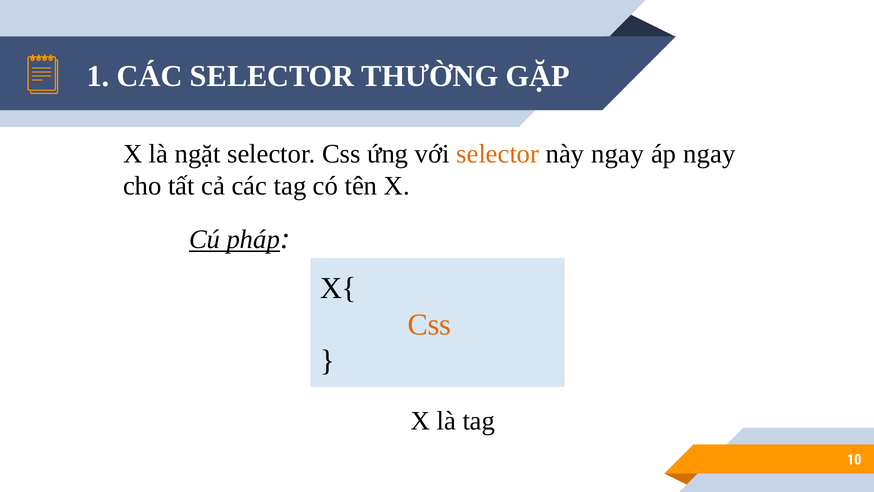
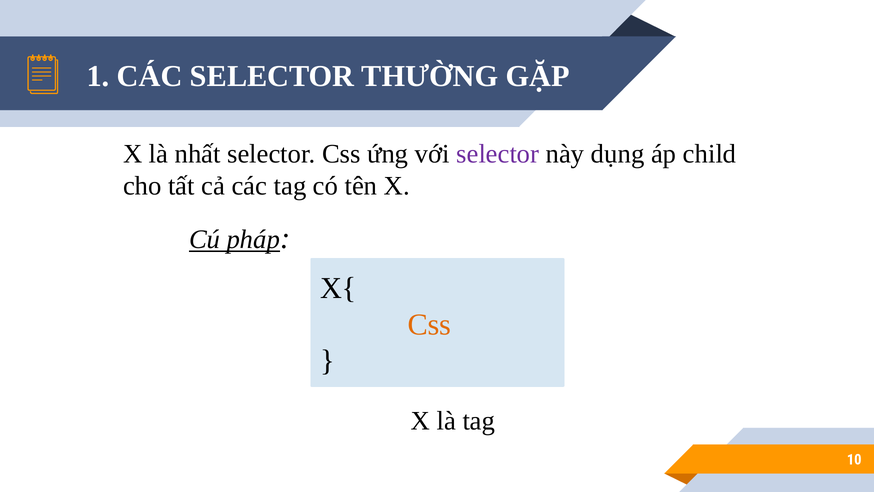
ngặt: ngặt -> nhất
selector at (498, 154) colour: orange -> purple
này ngay: ngay -> dụng
áp ngay: ngay -> child
